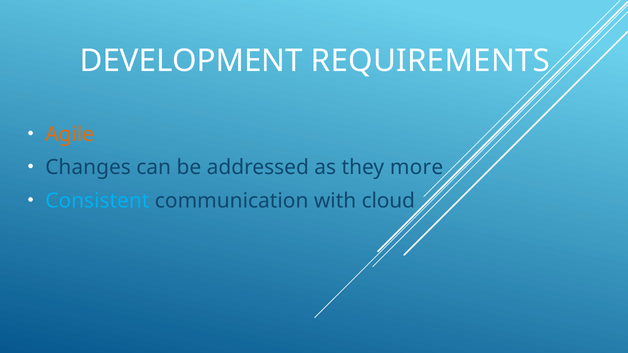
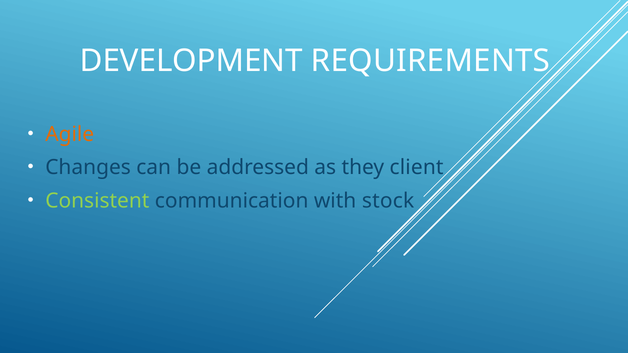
more: more -> client
Consistent colour: light blue -> light green
cloud: cloud -> stock
